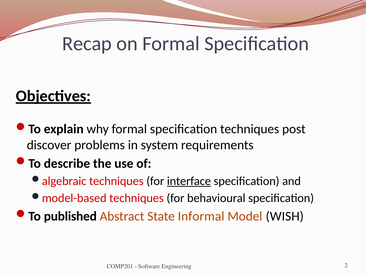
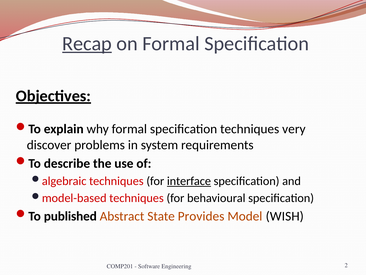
Recap underline: none -> present
post: post -> very
Informal: Informal -> Provides
